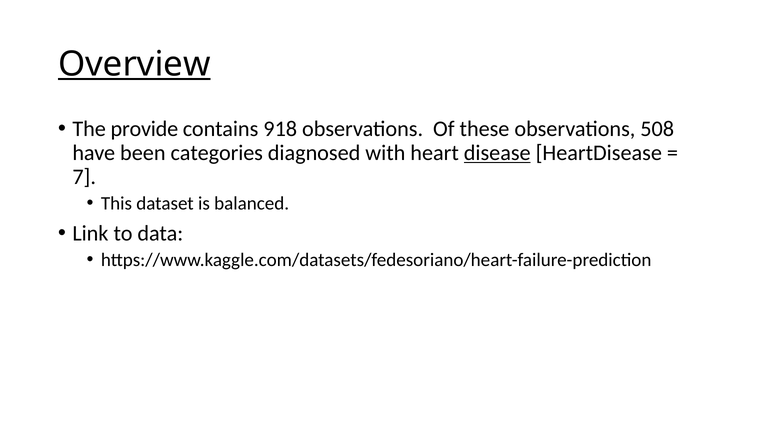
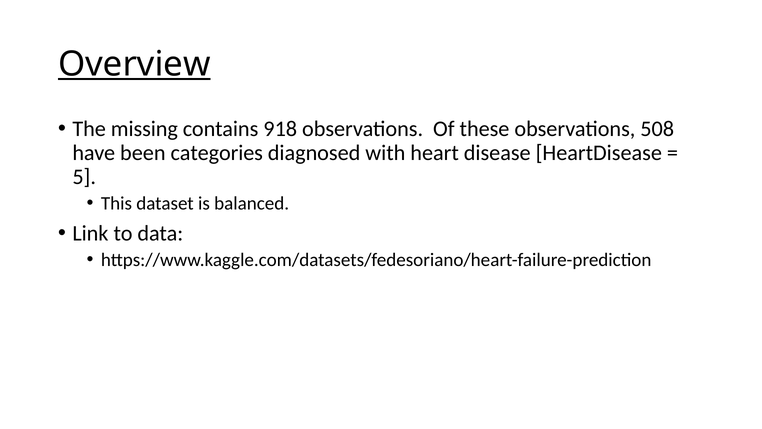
provide: provide -> missing
disease underline: present -> none
7: 7 -> 5
